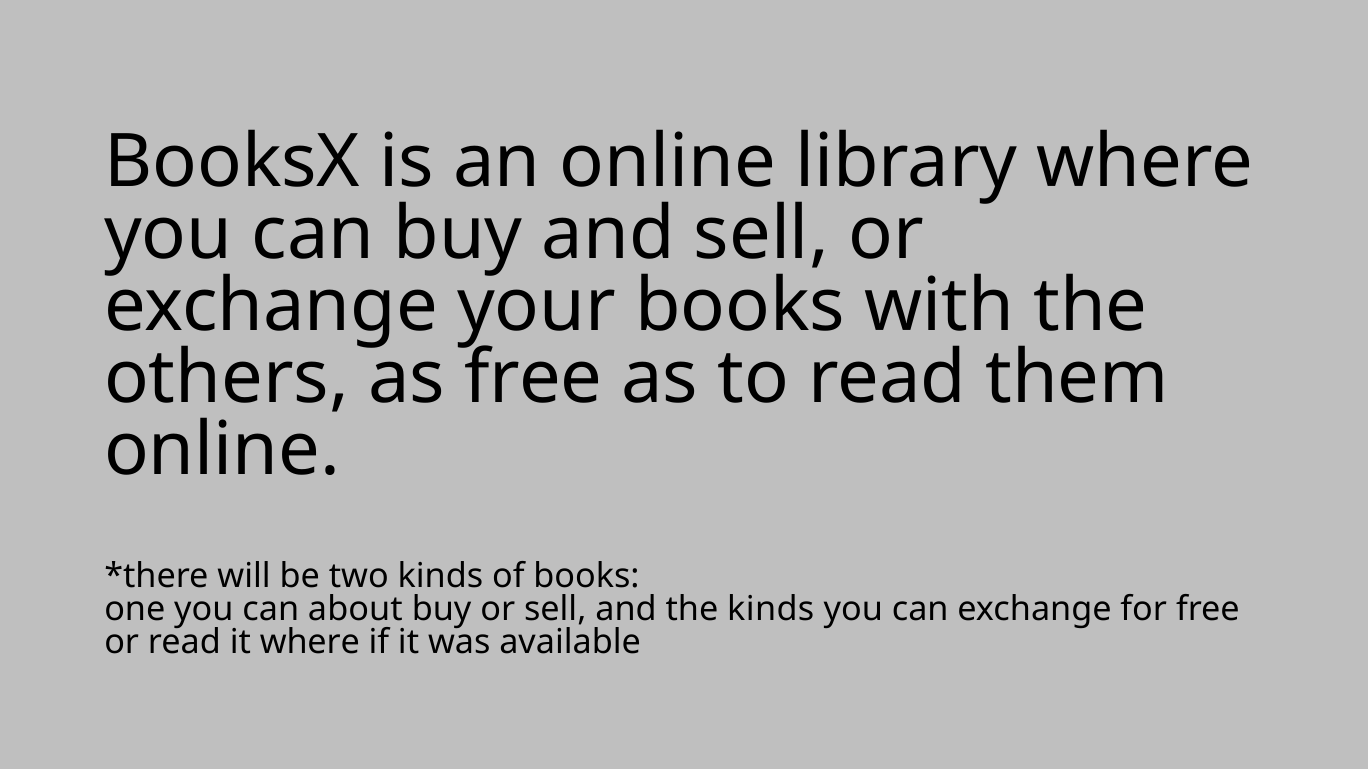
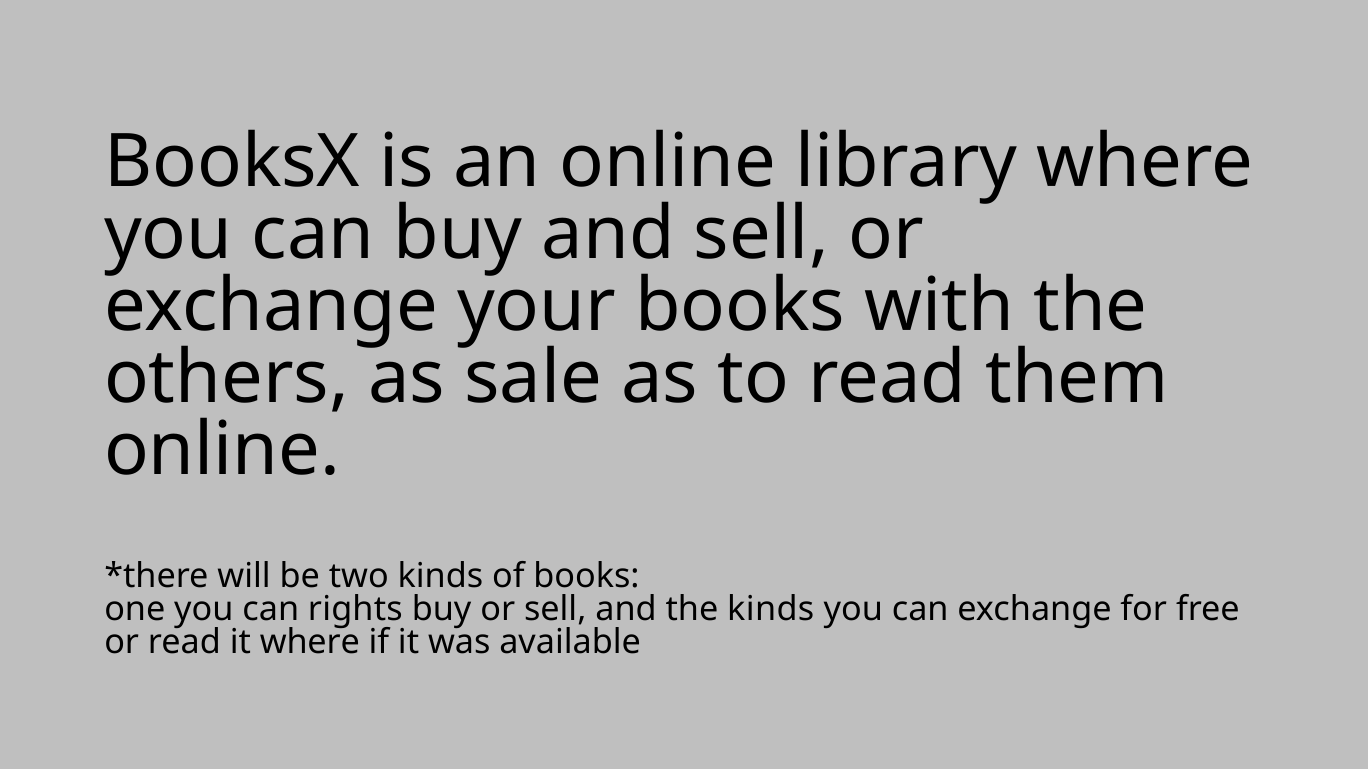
as free: free -> sale
about: about -> rights
